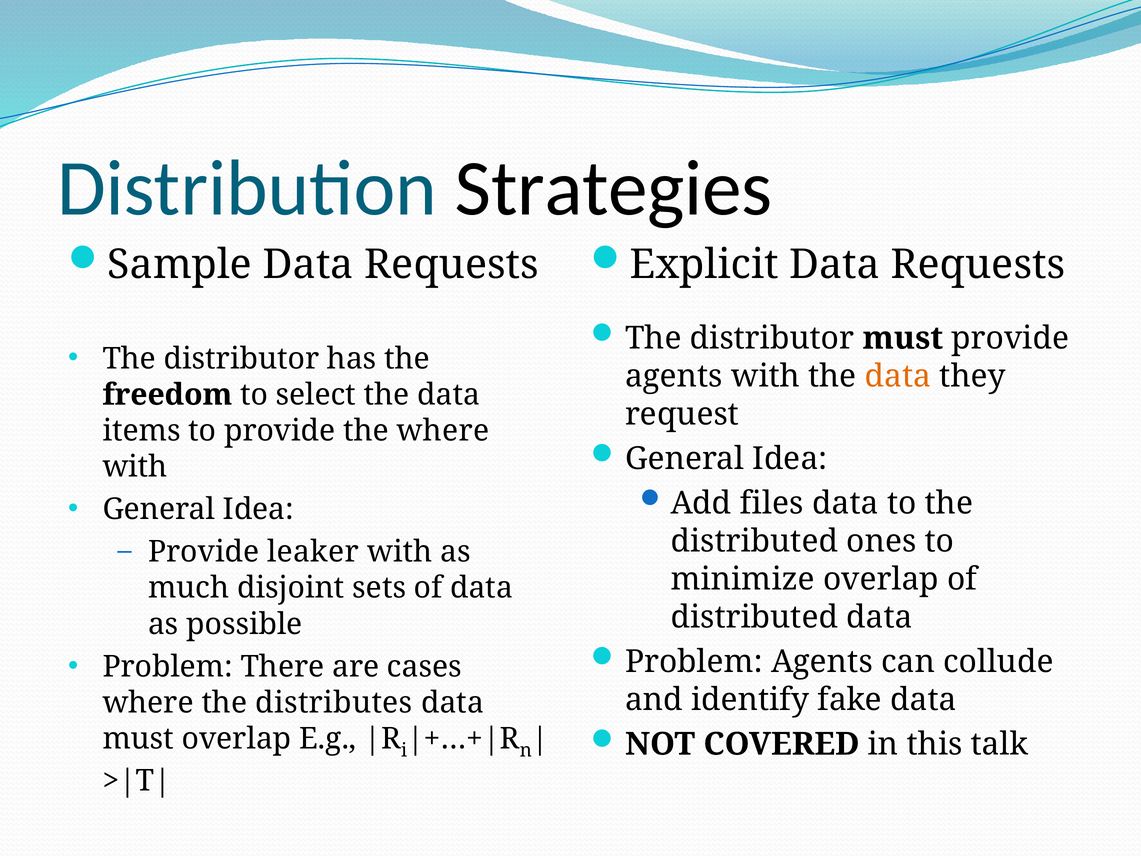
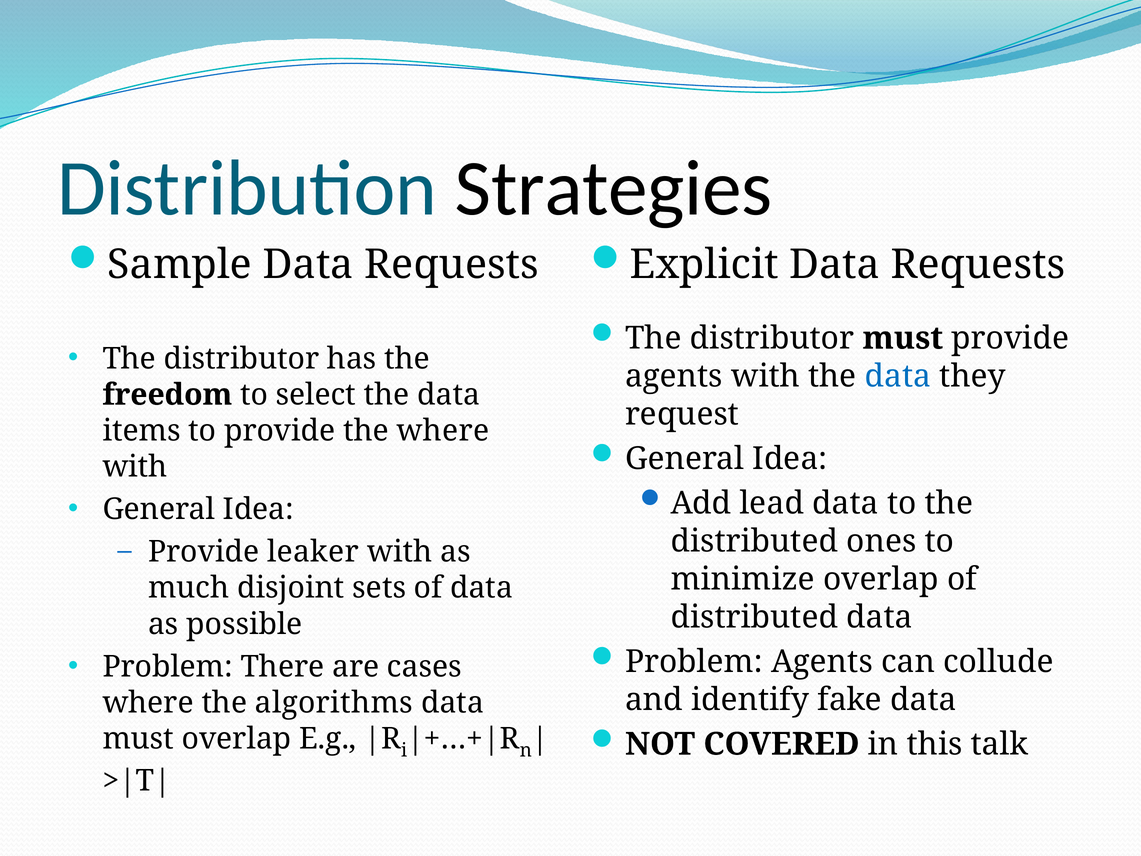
data at (898, 376) colour: orange -> blue
files: files -> lead
distributes: distributes -> algorithms
